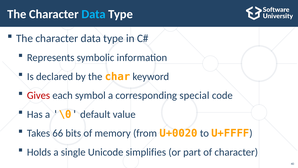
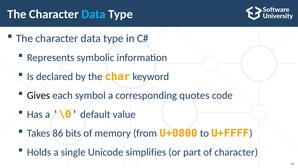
Gives colour: red -> black
special: special -> quotes
66: 66 -> 86
U+0020: U+0020 -> U+0800
